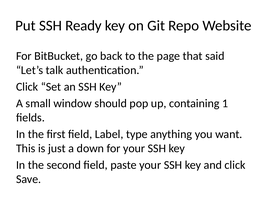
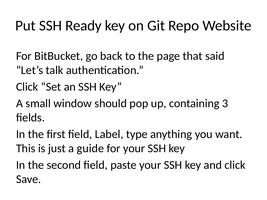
1: 1 -> 3
down: down -> guide
